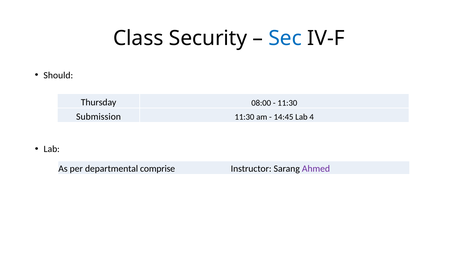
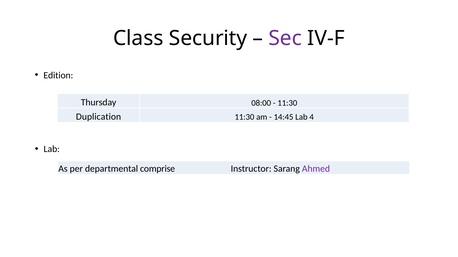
Sec colour: blue -> purple
Should: Should -> Edition
Submission: Submission -> Duplication
